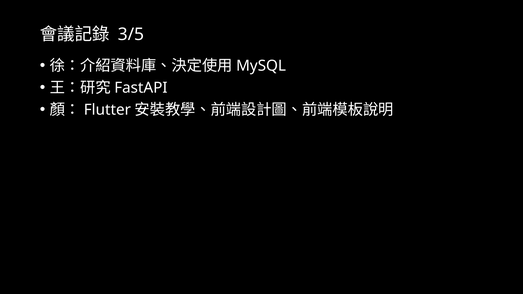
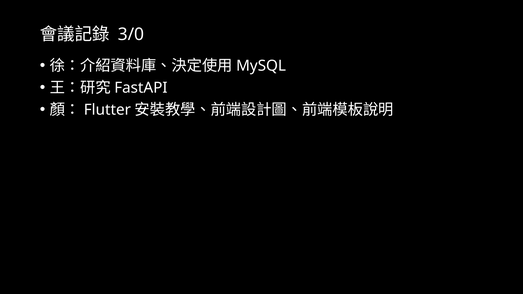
3/5: 3/5 -> 3/0
